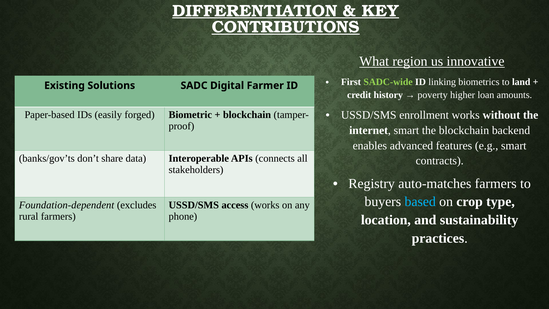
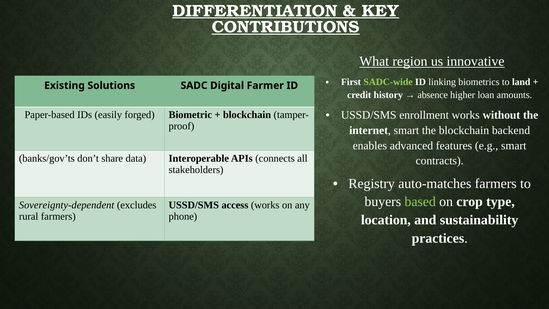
poverty: poverty -> absence
based colour: light blue -> light green
Foundation-dependent: Foundation-dependent -> Sovereignty-dependent
